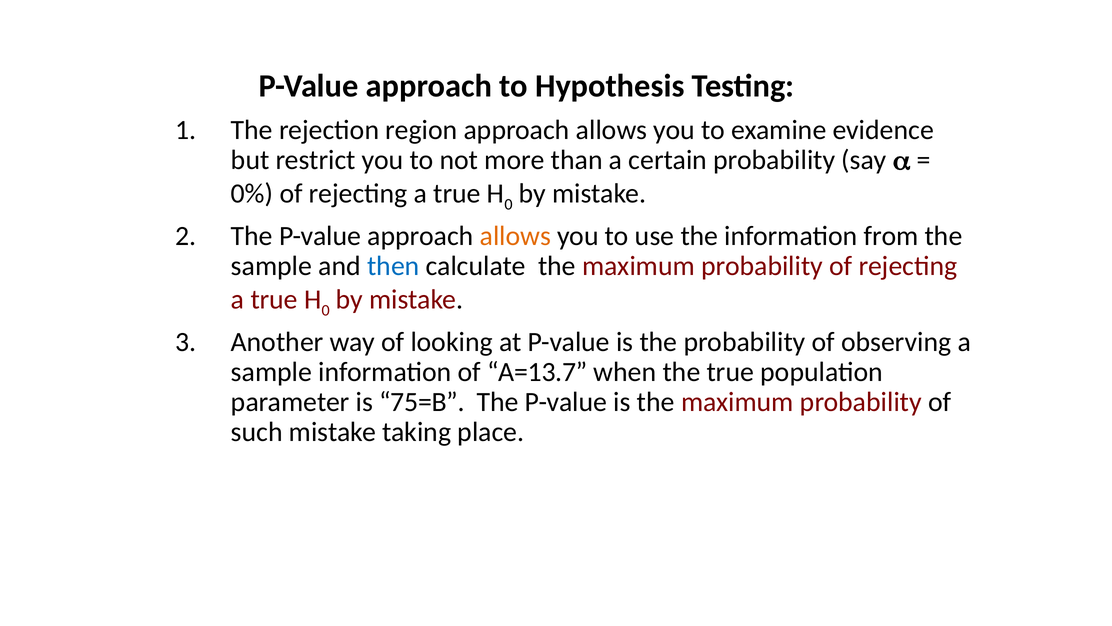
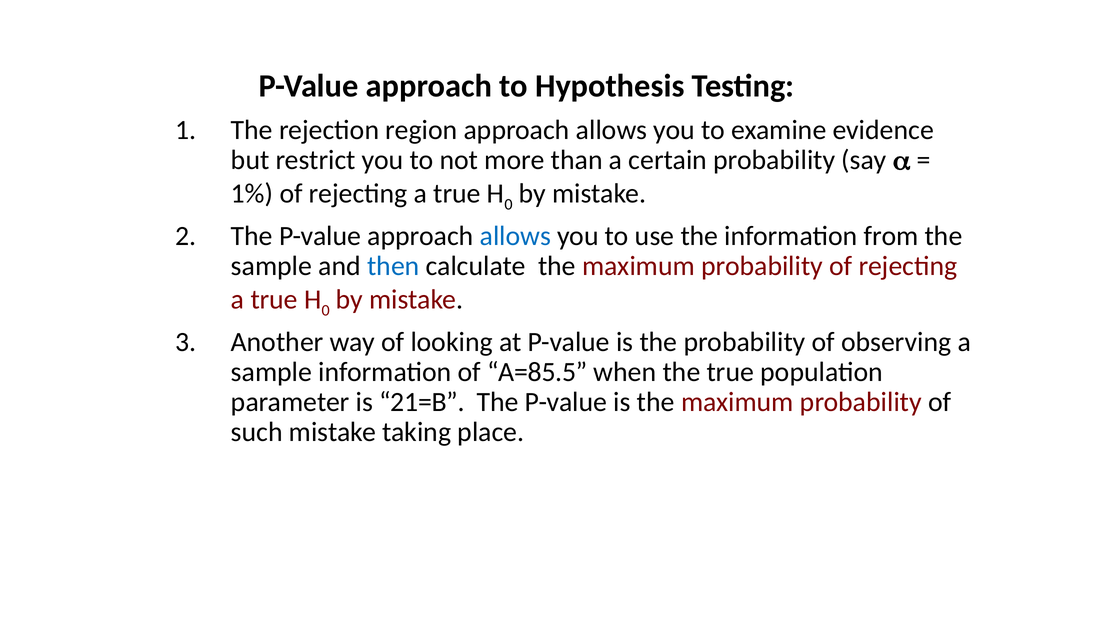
0%: 0% -> 1%
allows at (515, 236) colour: orange -> blue
A=13.7: A=13.7 -> A=85.5
75=B: 75=B -> 21=B
